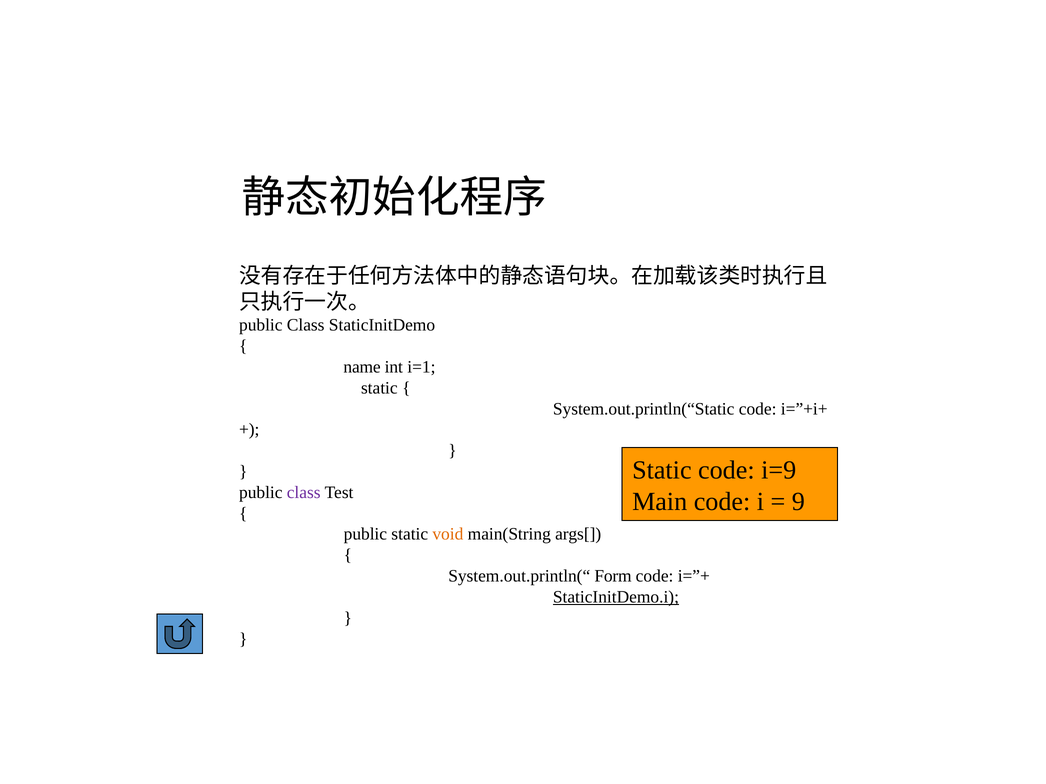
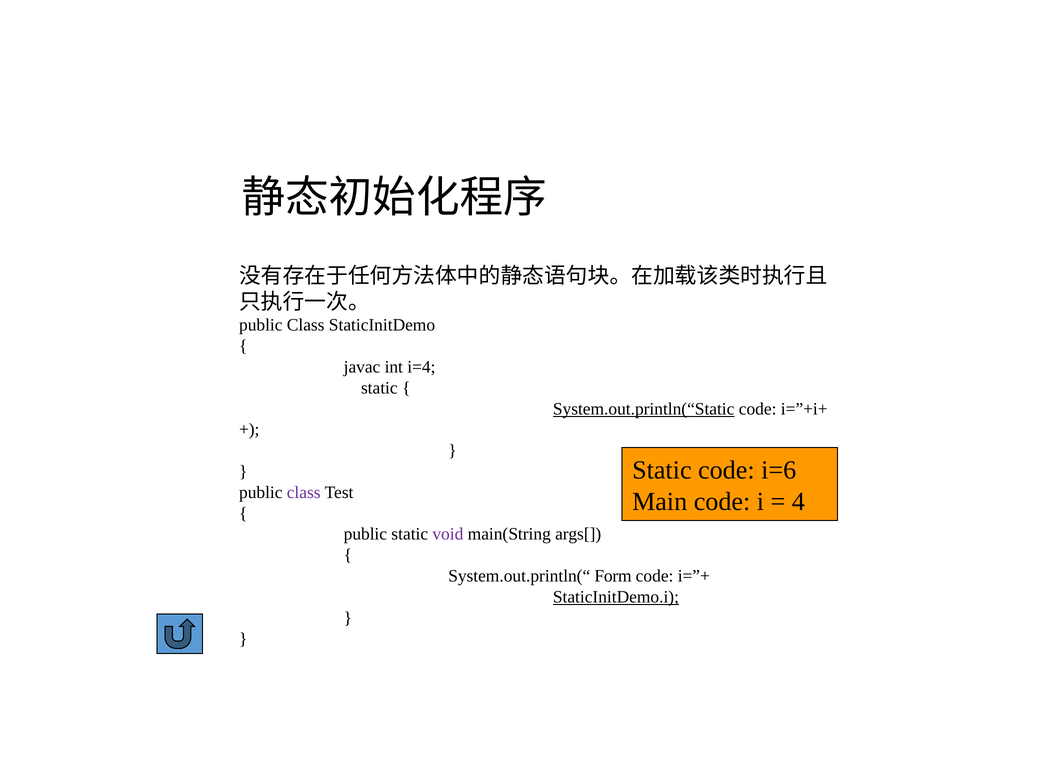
name: name -> javac
i=1: i=1 -> i=4
System.out.println(“Static underline: none -> present
i=9: i=9 -> i=6
9: 9 -> 4
void colour: orange -> purple
